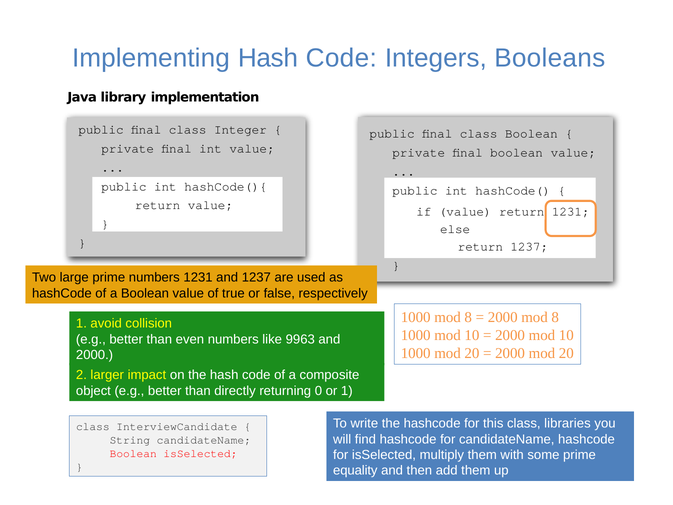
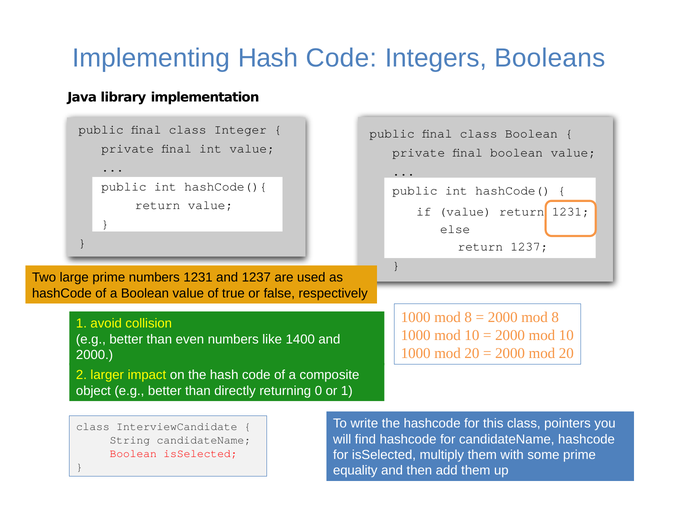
9963: 9963 -> 1400
libraries: libraries -> pointers
